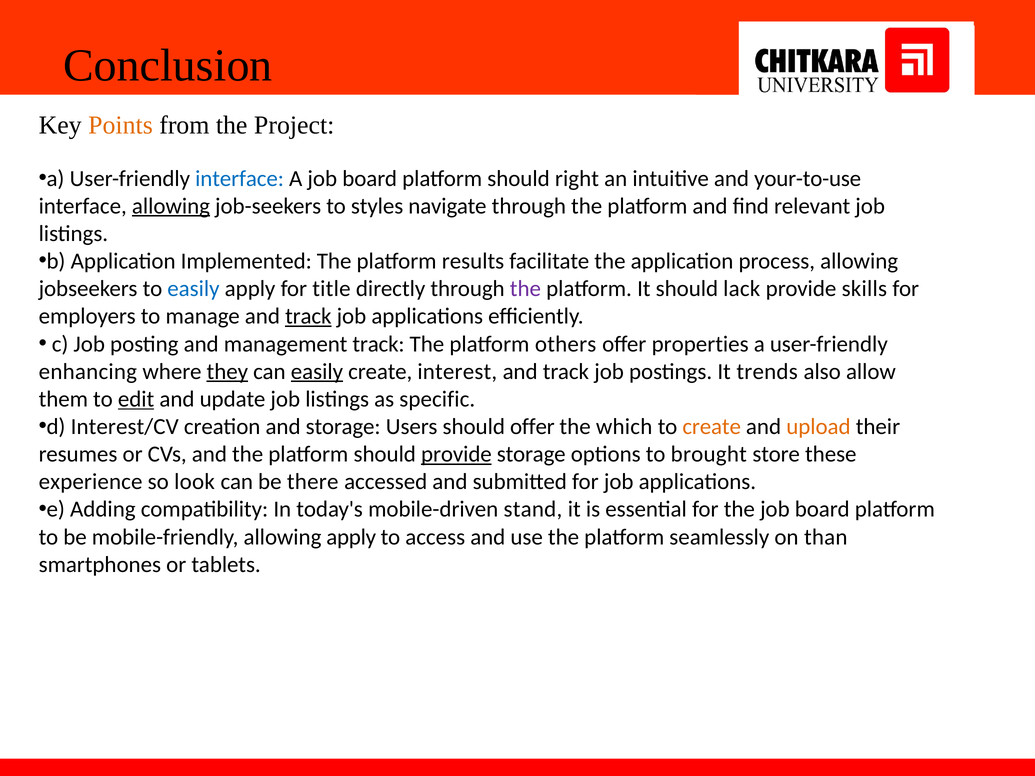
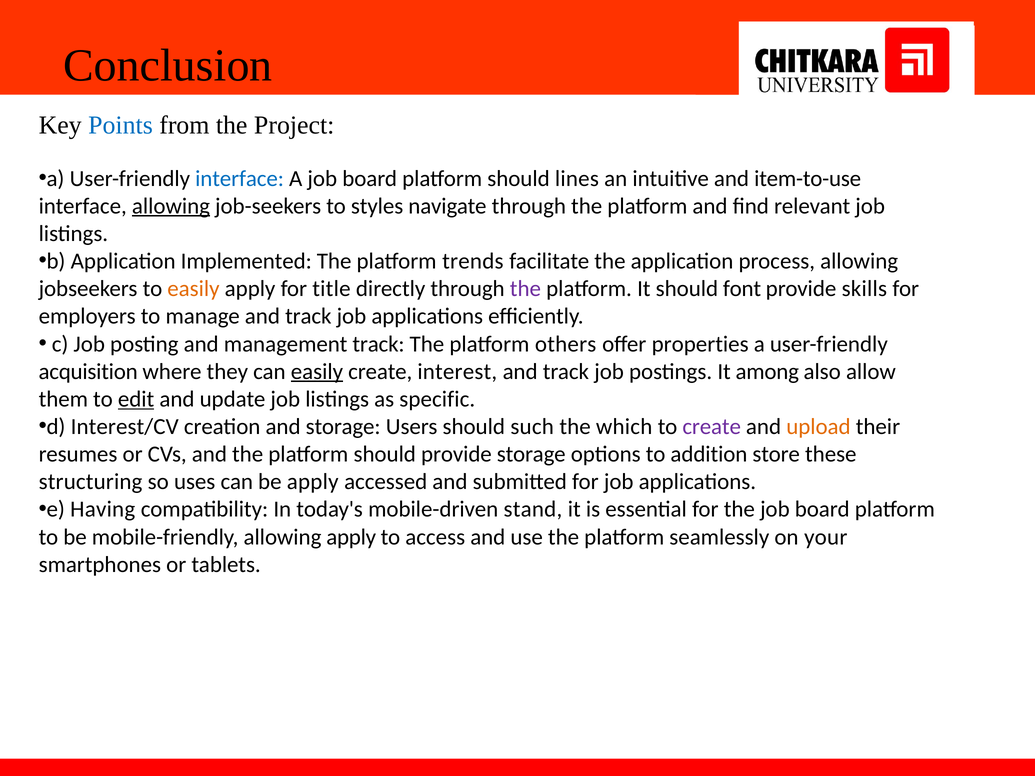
Points colour: orange -> blue
right: right -> lines
your-to-use: your-to-use -> item-to-use
results: results -> trends
easily at (193, 289) colour: blue -> orange
lack: lack -> font
track at (308, 316) underline: present -> none
enhancing: enhancing -> acquisition
they underline: present -> none
trends: trends -> among
should offer: offer -> such
create at (712, 427) colour: orange -> purple
provide at (456, 454) underline: present -> none
brought: brought -> addition
experience: experience -> structuring
look: look -> uses
be there: there -> apply
Adding: Adding -> Having
than: than -> your
